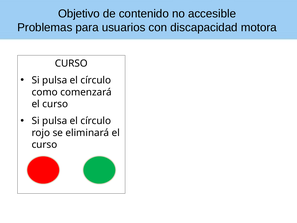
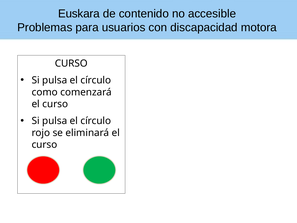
Objetivo: Objetivo -> Euskara
